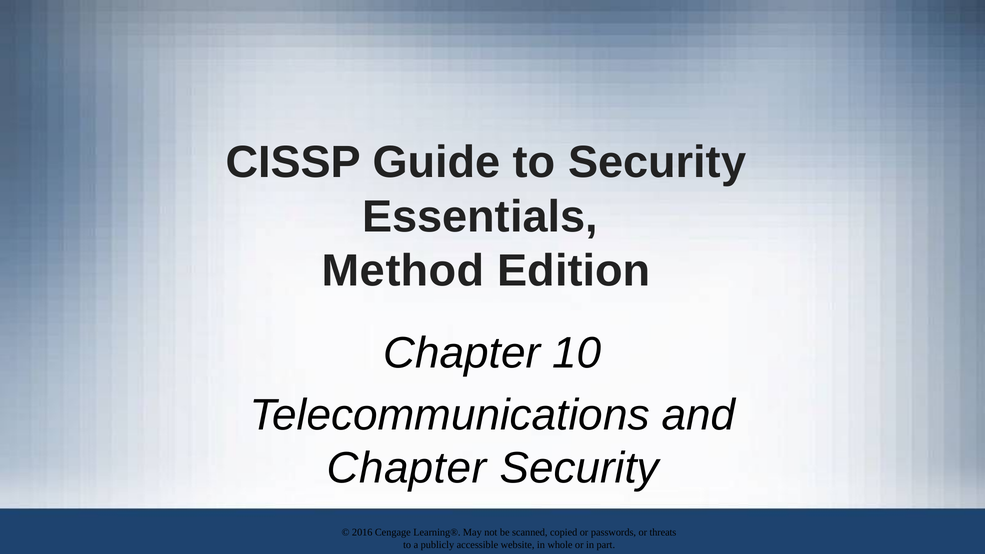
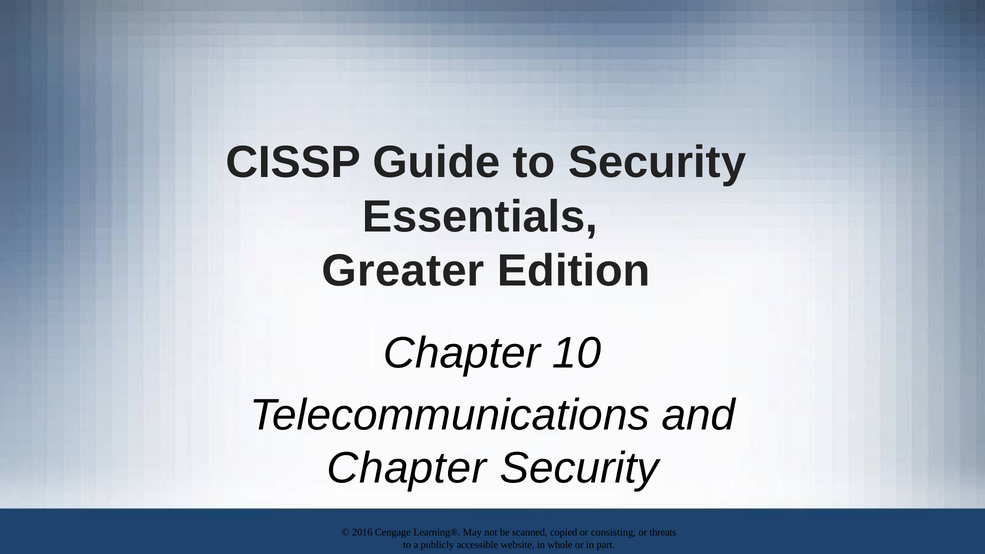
Method: Method -> Greater
passwords: passwords -> consisting
